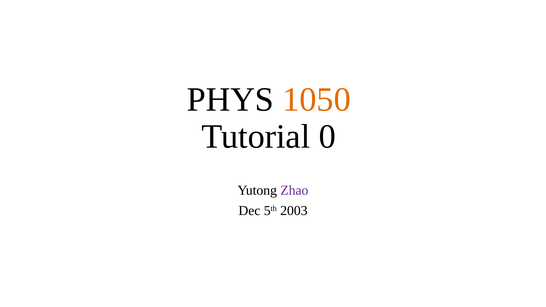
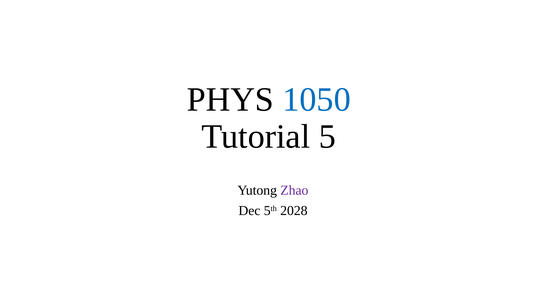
1050 colour: orange -> blue
0: 0 -> 5
2003: 2003 -> 2028
